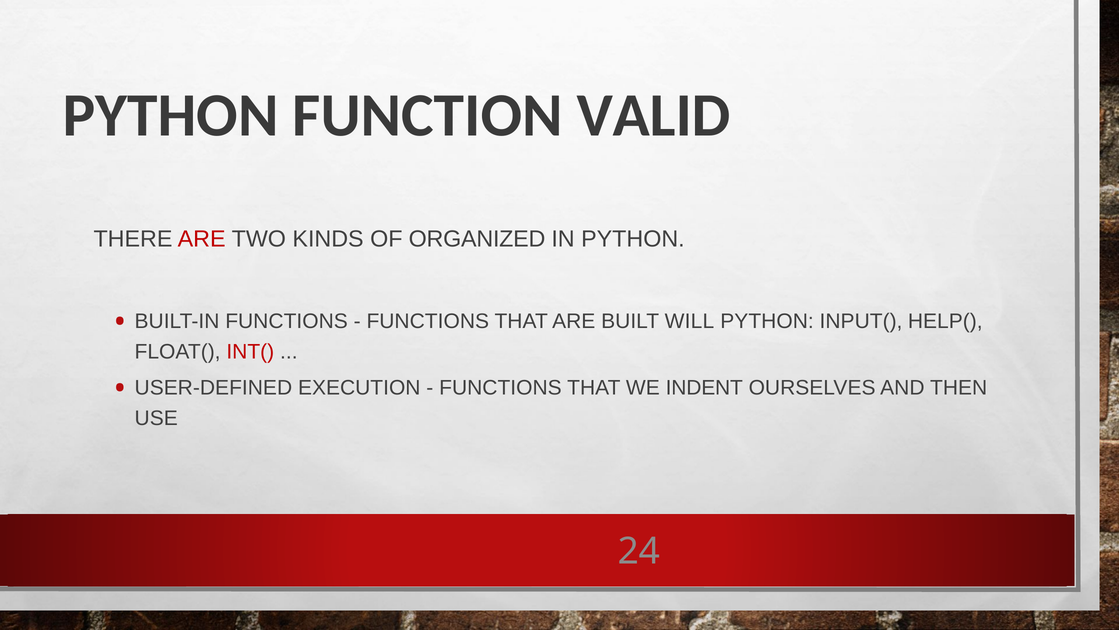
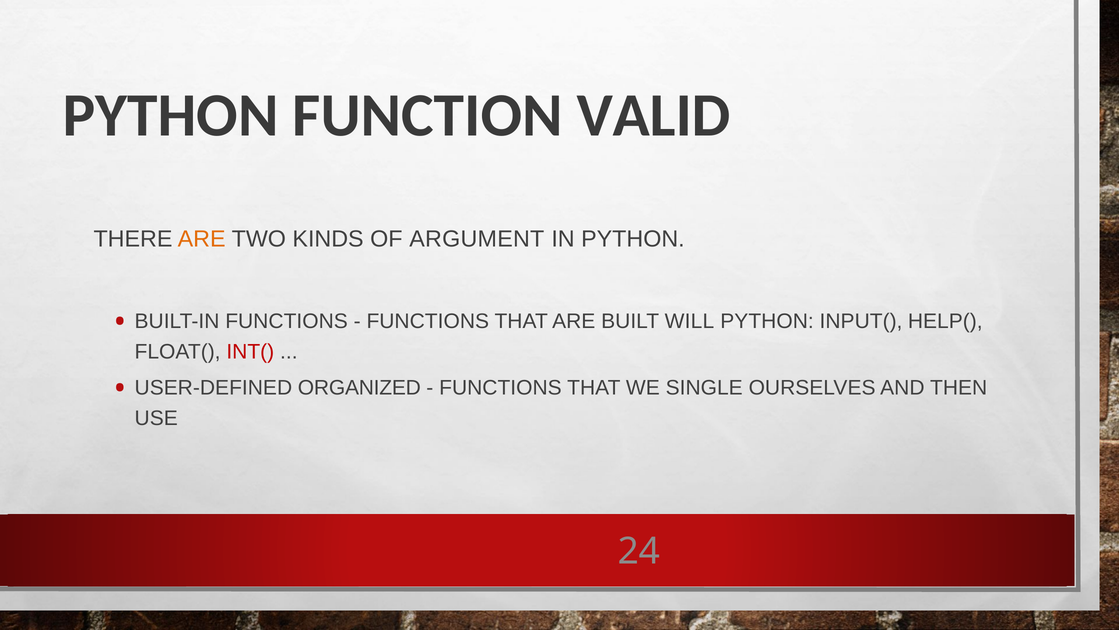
ARE at (202, 239) colour: red -> orange
ORGANIZED: ORGANIZED -> ARGUMENT
EXECUTION: EXECUTION -> ORGANIZED
INDENT: INDENT -> SINGLE
